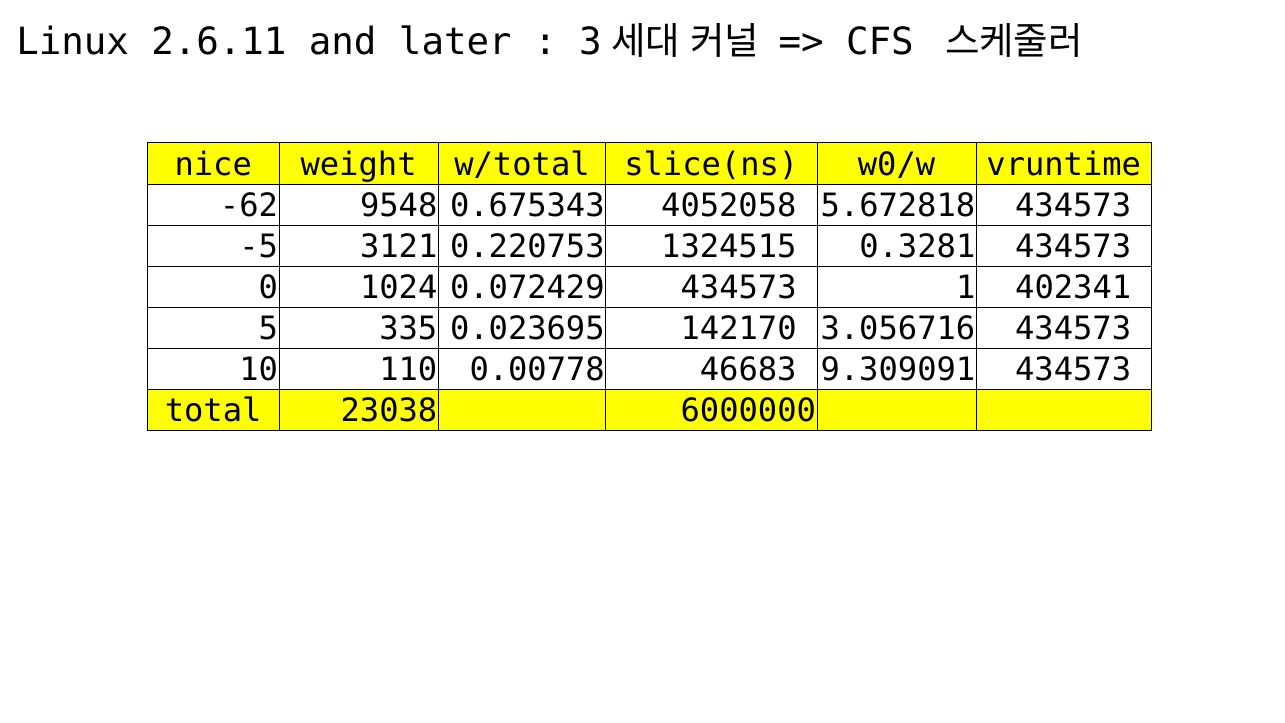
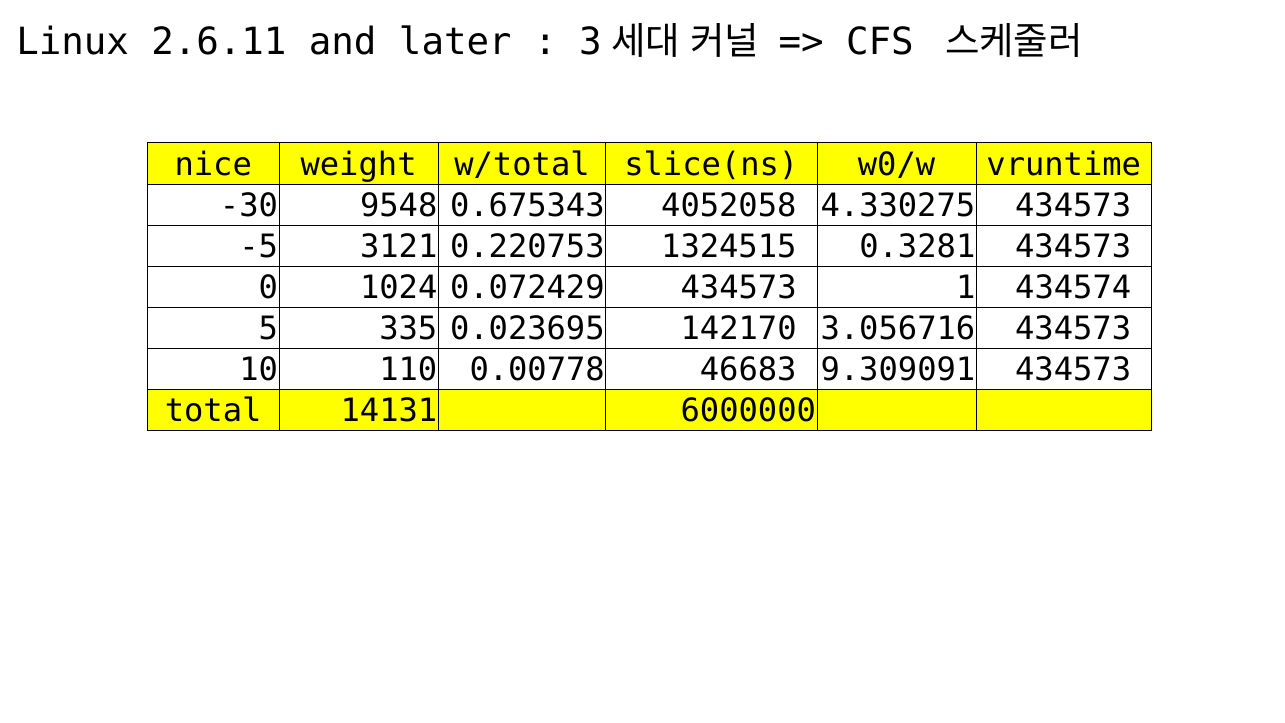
-62: -62 -> -30
5.672818: 5.672818 -> 4.330275
402341: 402341 -> 434574
23038: 23038 -> 14131
